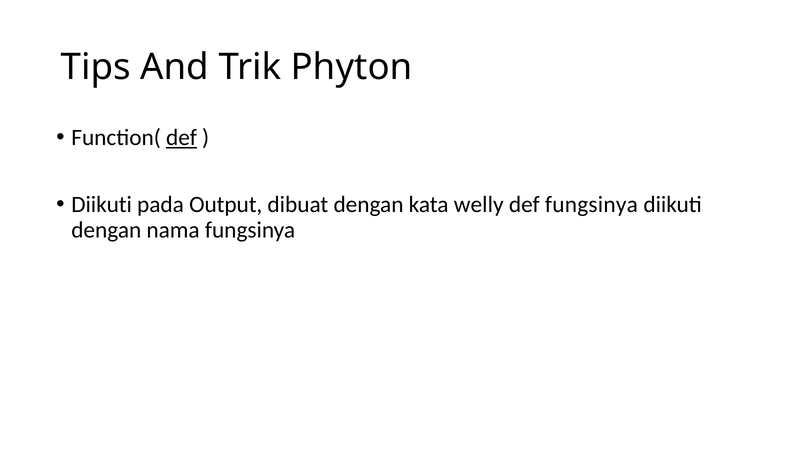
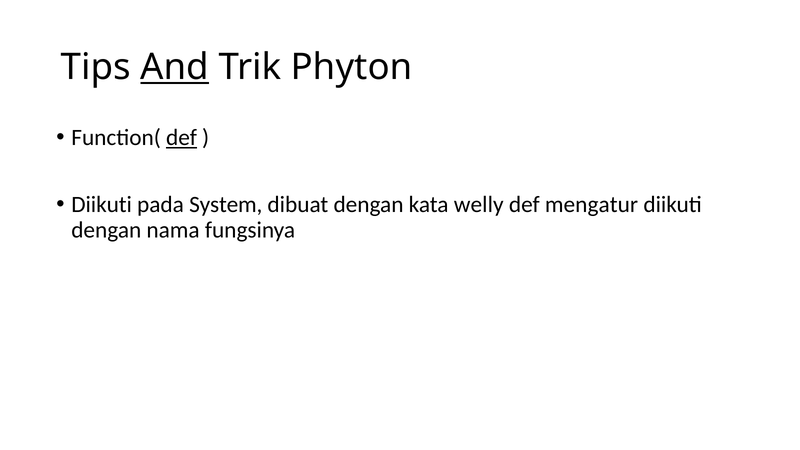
And underline: none -> present
Output: Output -> System
def fungsinya: fungsinya -> mengatur
